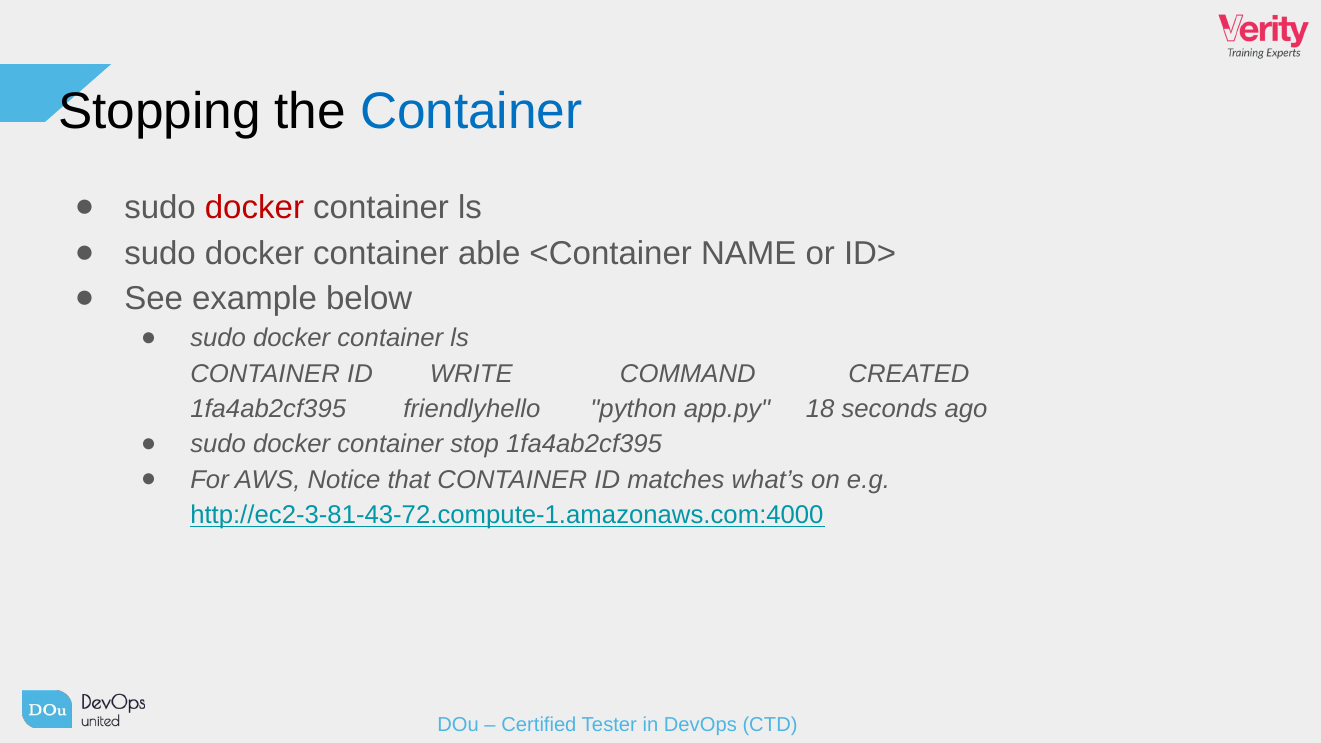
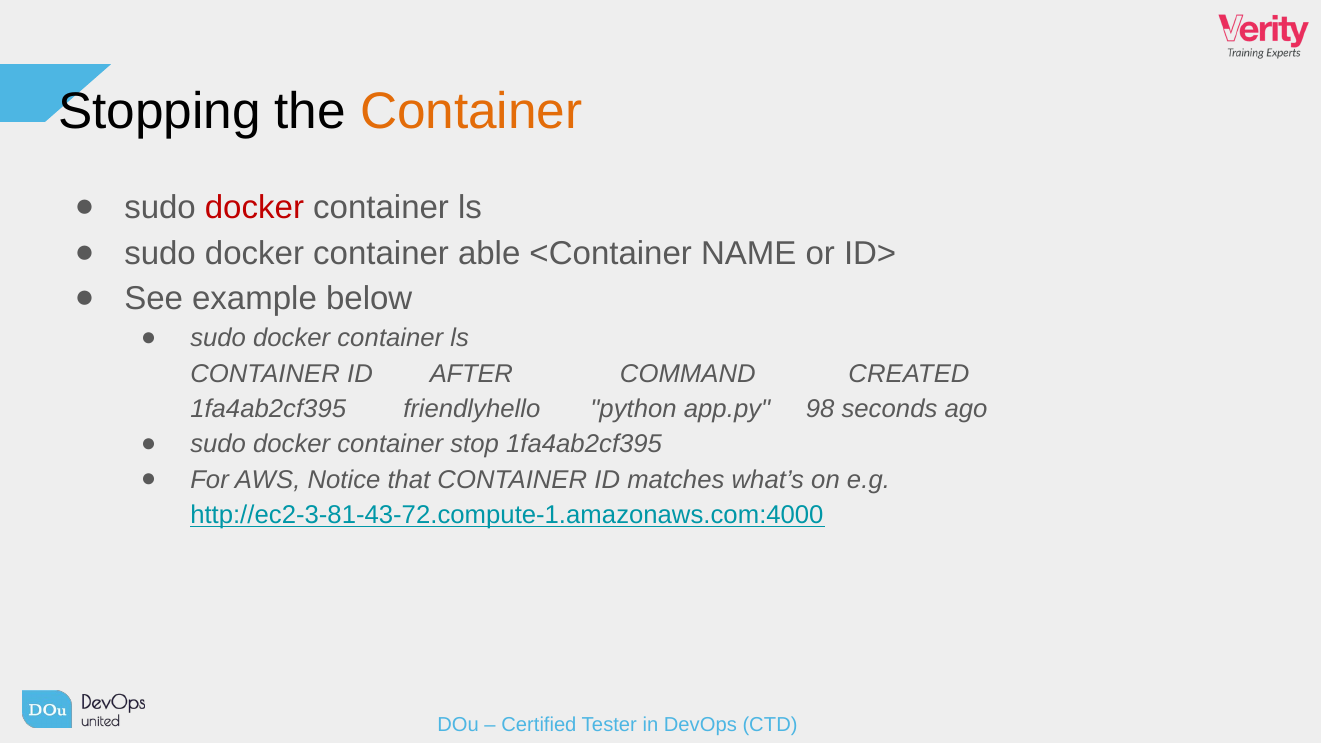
Container at (471, 112) colour: blue -> orange
WRITE: WRITE -> AFTER
18: 18 -> 98
